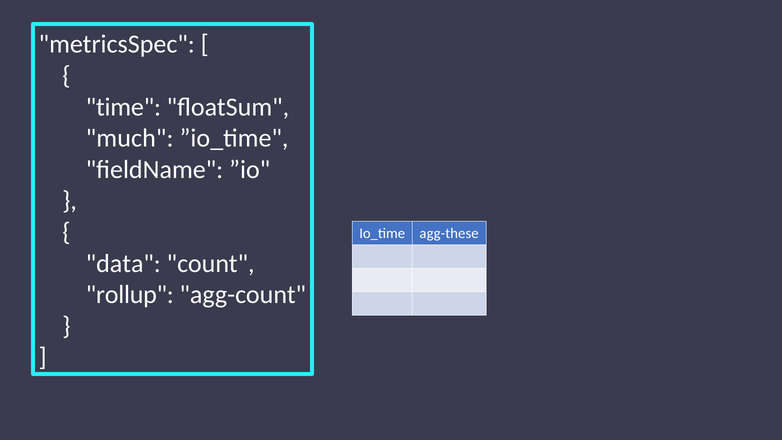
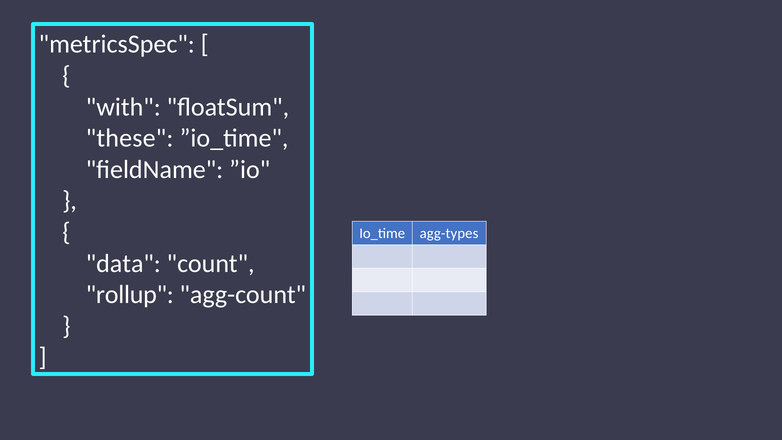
time: time -> with
much: much -> these
agg-these: agg-these -> agg-types
